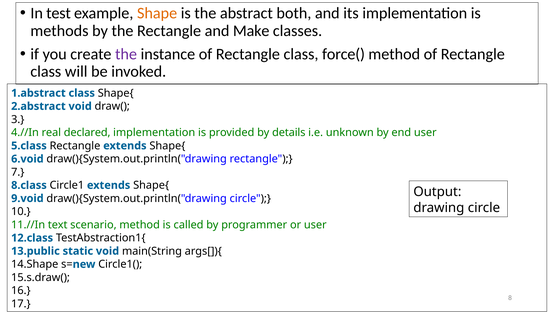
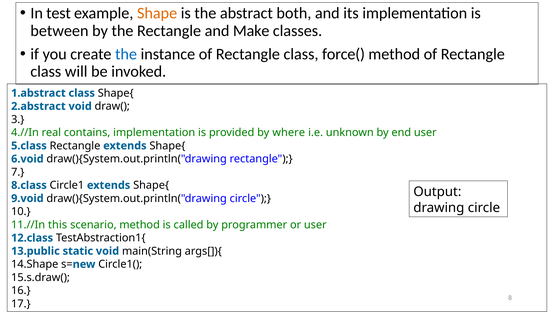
methods: methods -> between
the at (126, 54) colour: purple -> blue
declared: declared -> contains
details: details -> where
text: text -> this
